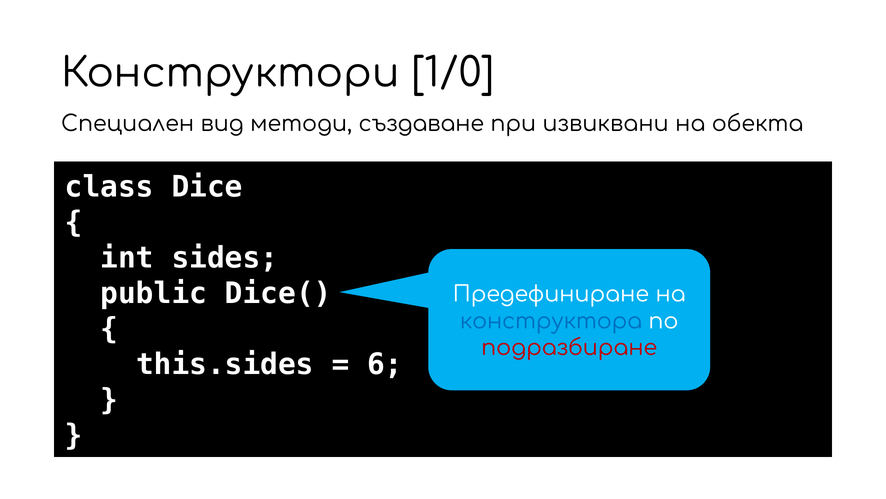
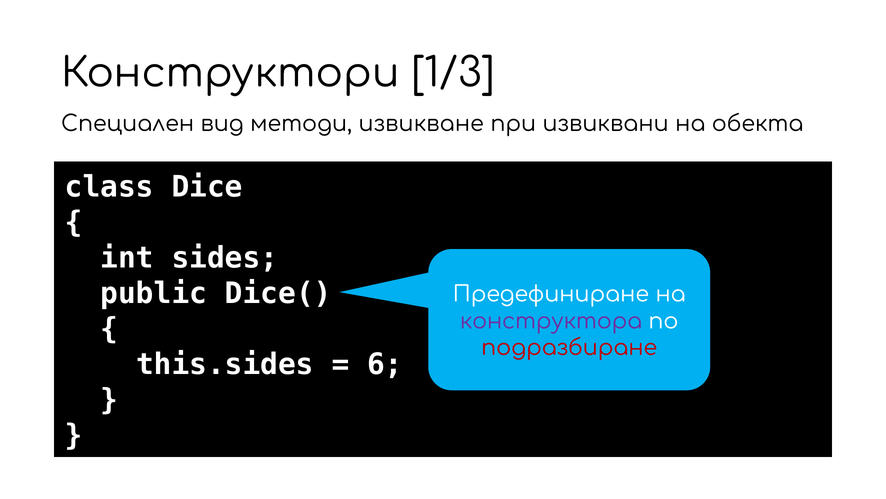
1/0: 1/0 -> 1/3
създаване: създаване -> извикване
конструктора colour: blue -> purple
